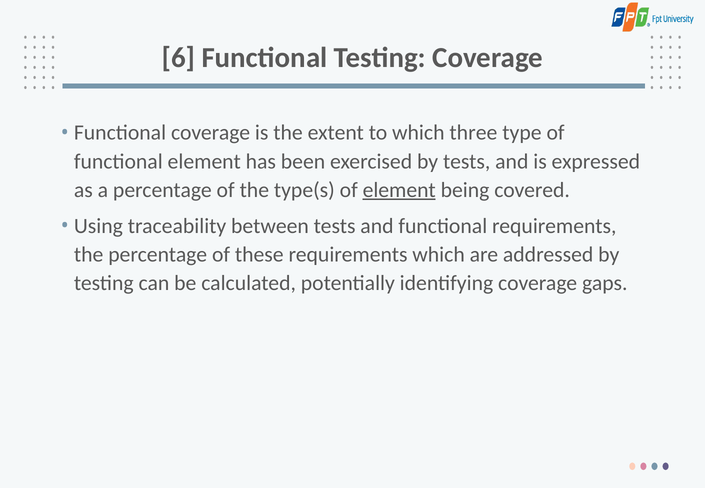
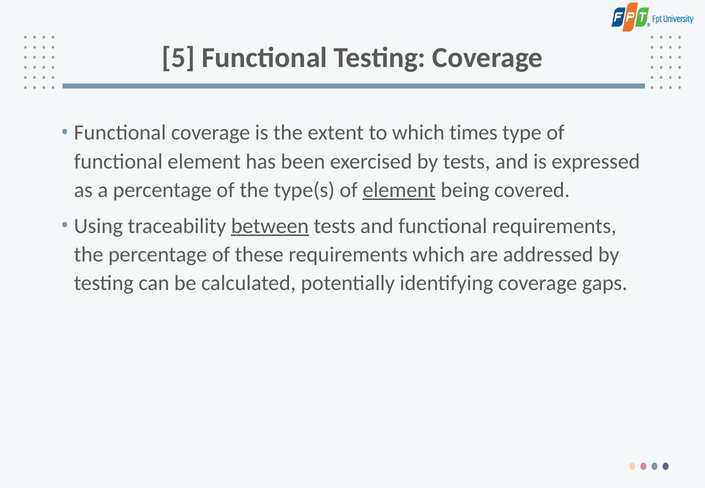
6: 6 -> 5
three: three -> times
between underline: none -> present
